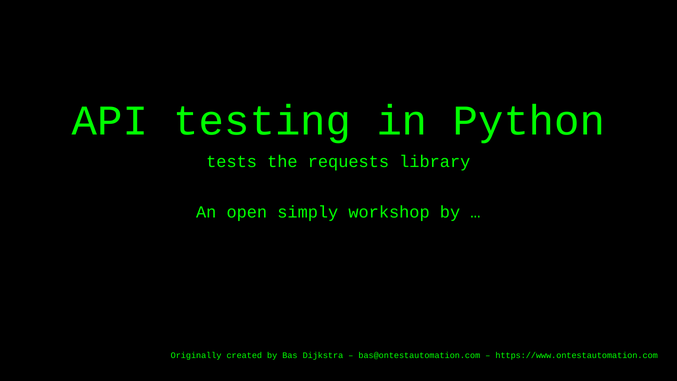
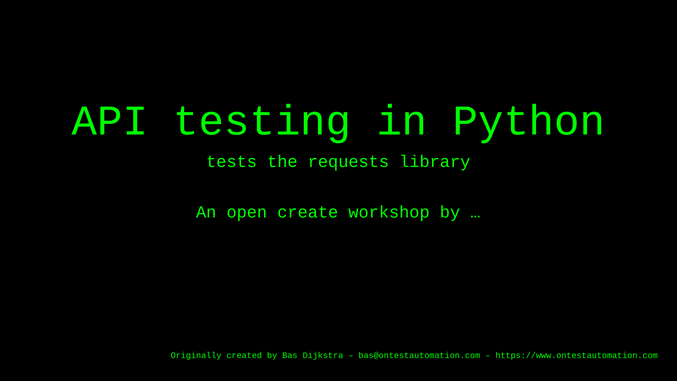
simply: simply -> create
